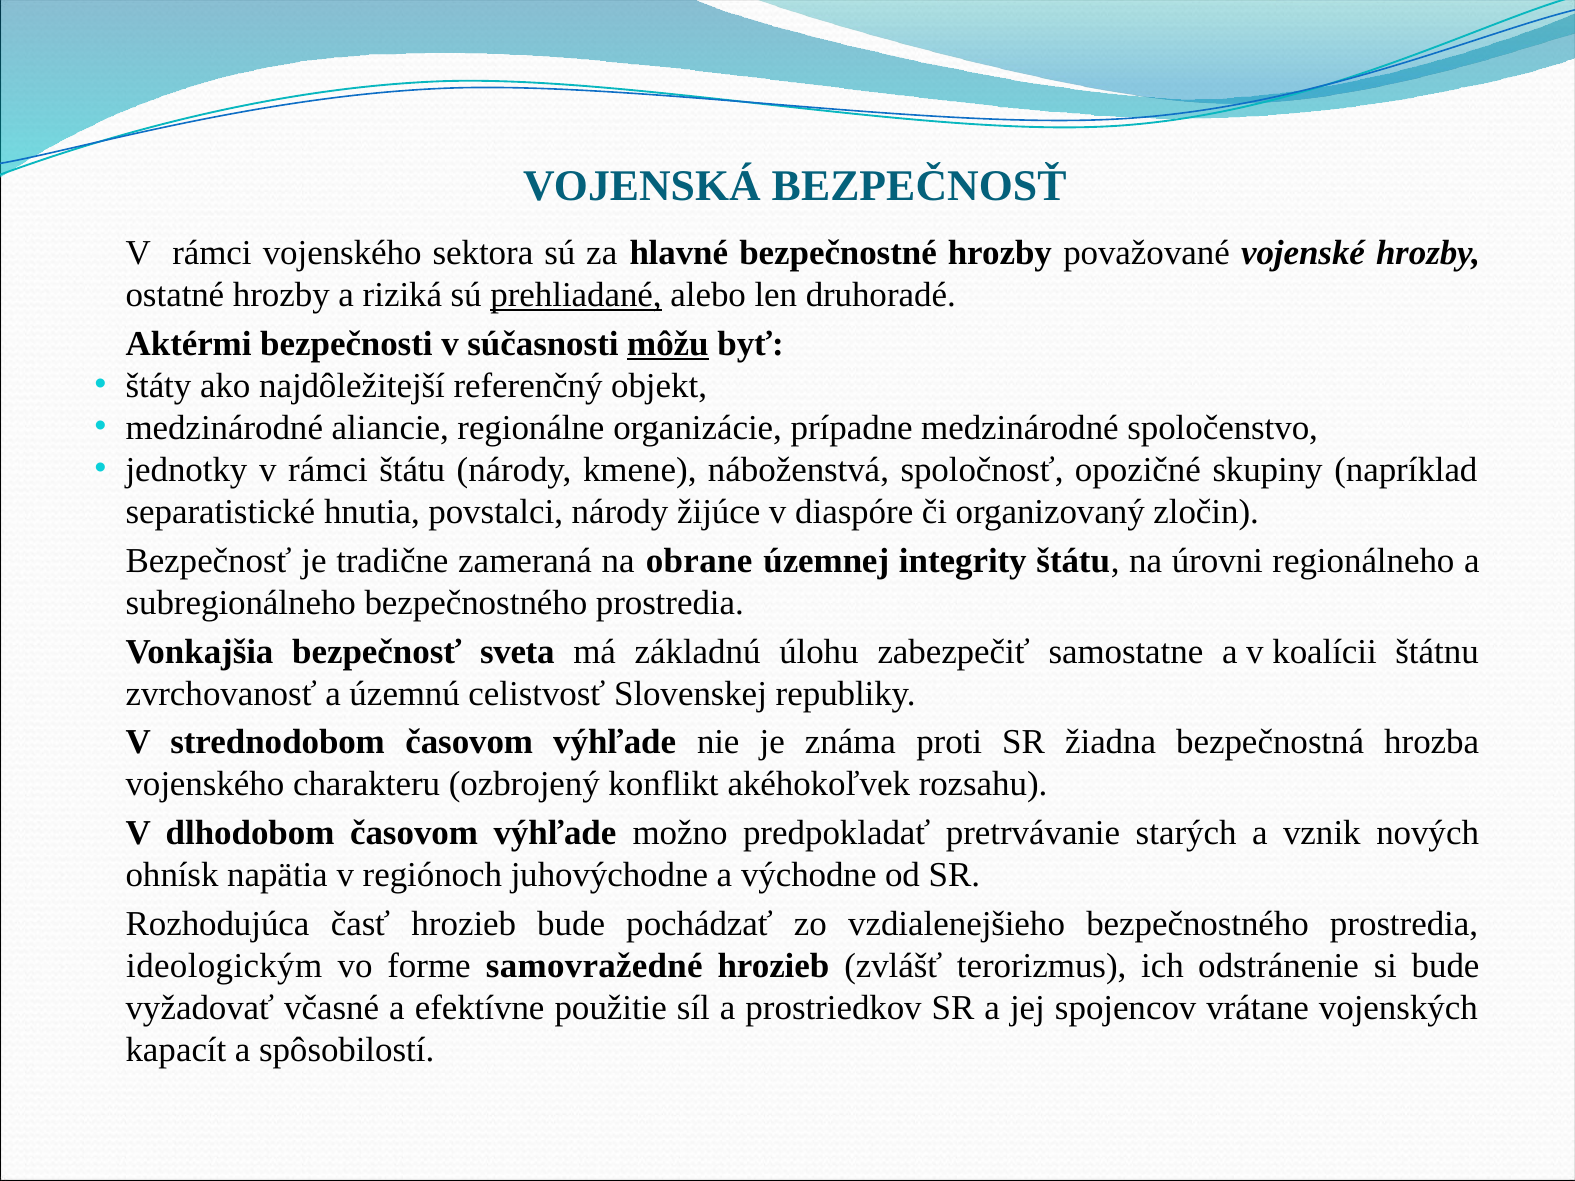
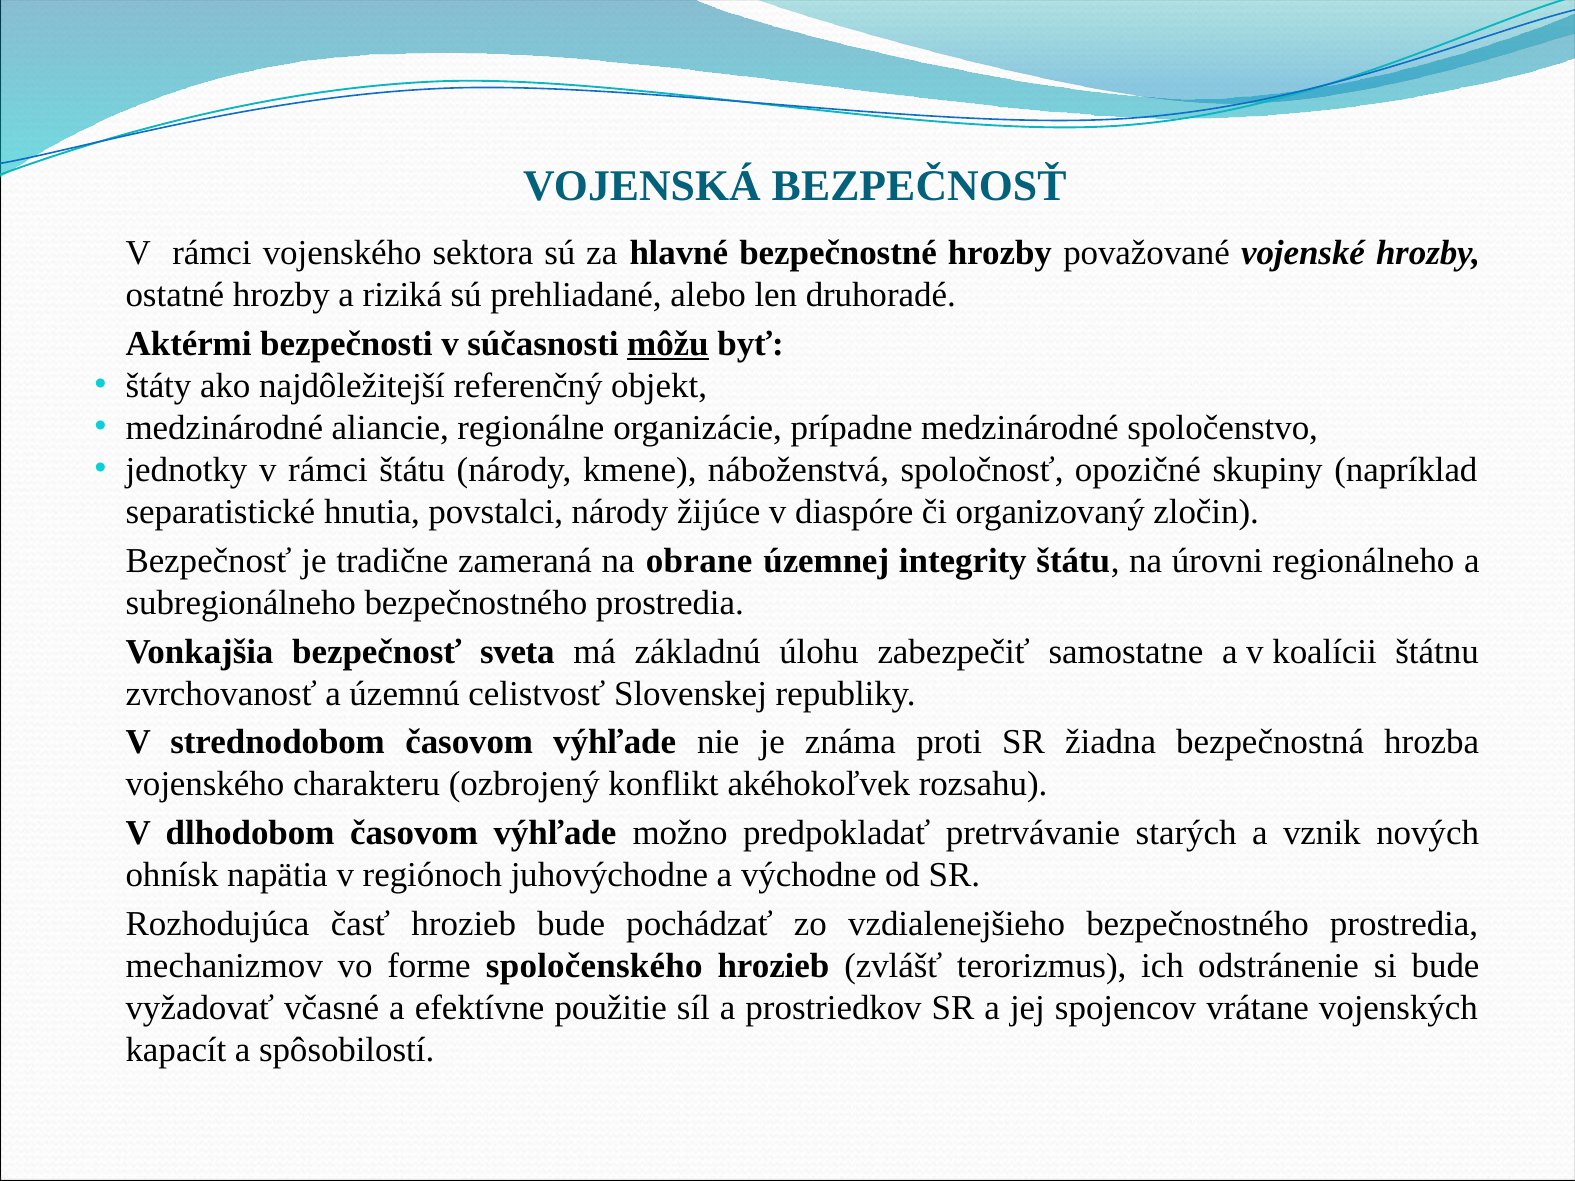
prehliadané underline: present -> none
ideologickým: ideologickým -> mechanizmov
samovražedné: samovražedné -> spoločenského
